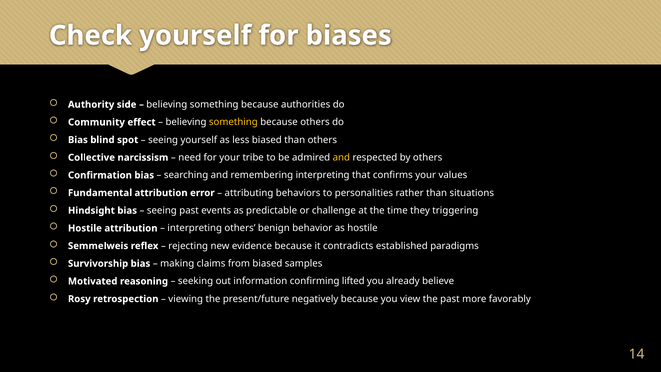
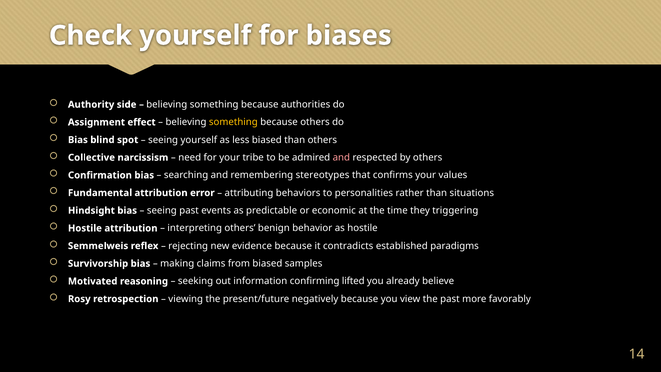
Community: Community -> Assignment
and at (341, 157) colour: yellow -> pink
remembering interpreting: interpreting -> stereotypes
challenge: challenge -> economic
